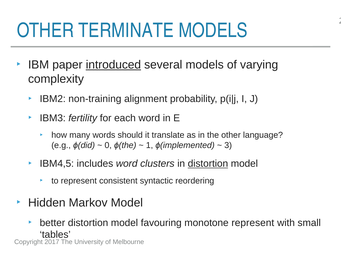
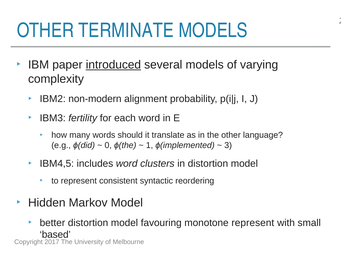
non-training: non-training -> non-modern
distortion at (208, 164) underline: present -> none
tables: tables -> based
